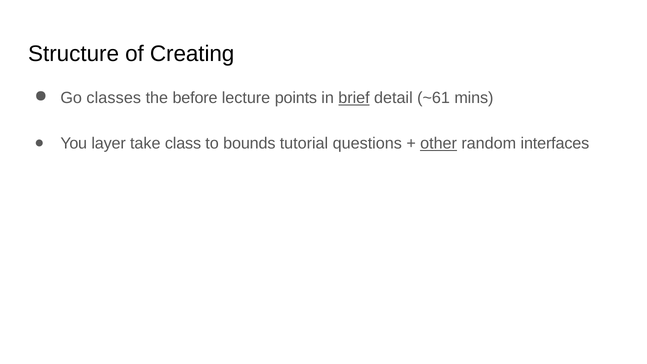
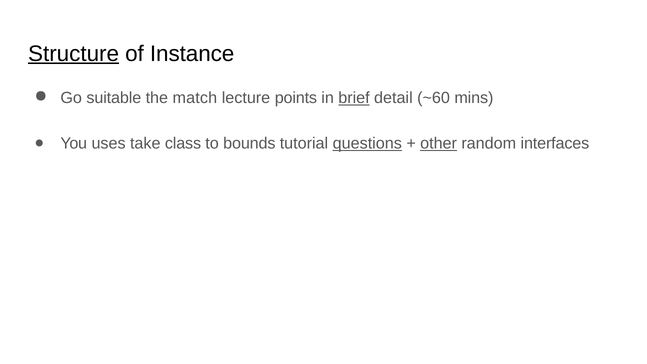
Structure underline: none -> present
Creating: Creating -> Instance
classes: classes -> suitable
before: before -> match
~61: ~61 -> ~60
layer: layer -> uses
questions underline: none -> present
